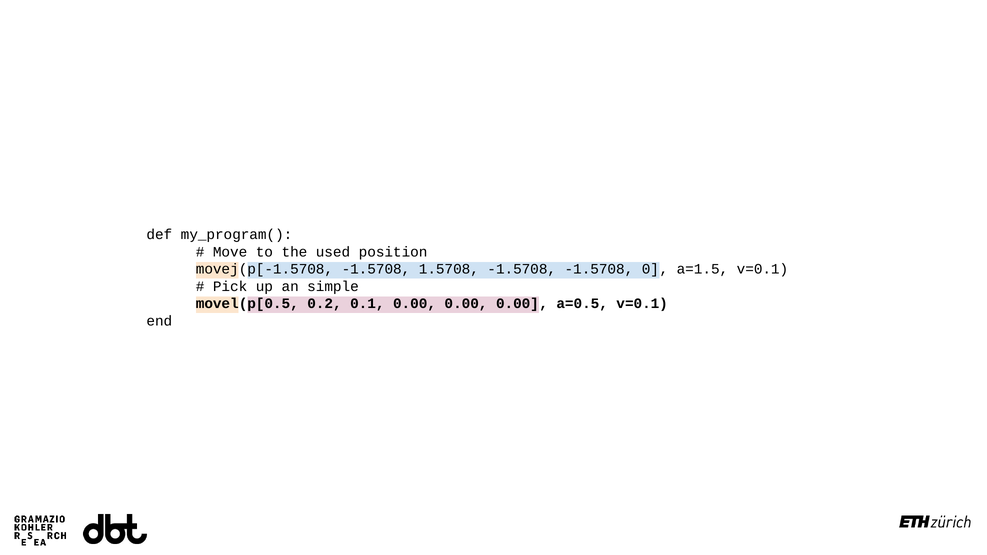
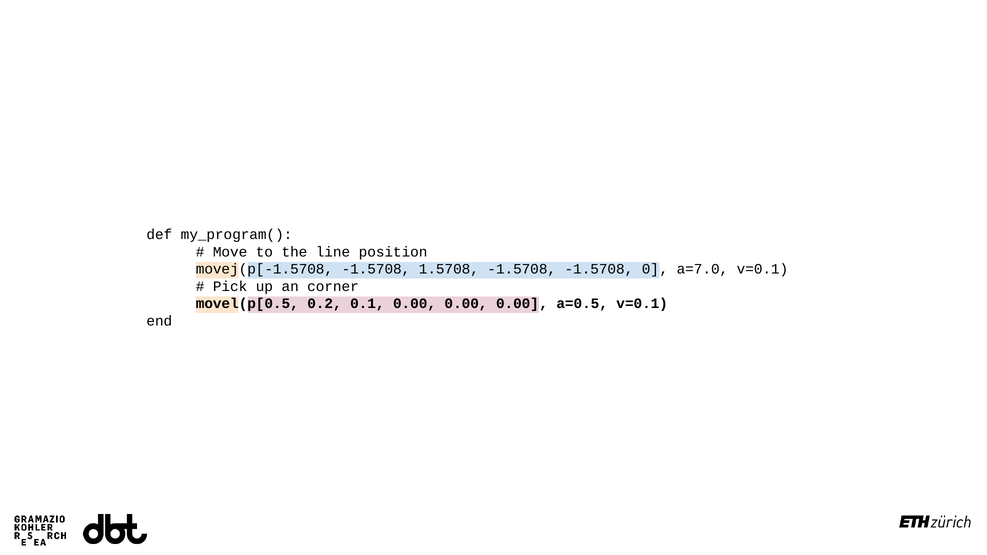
used: used -> line
a=1.5: a=1.5 -> a=7.0
simple: simple -> corner
